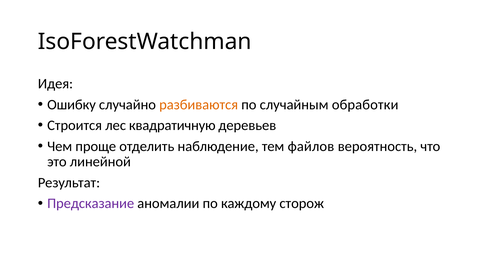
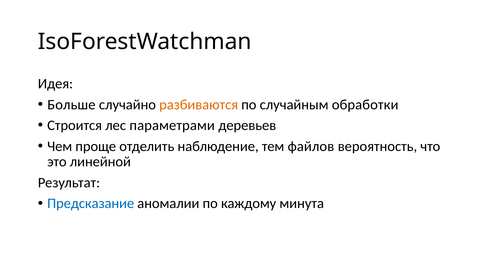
Ошибку: Ошибку -> Больше
квадратичную: квадратичную -> параметрами
Предсказание colour: purple -> blue
сторож: сторож -> минута
